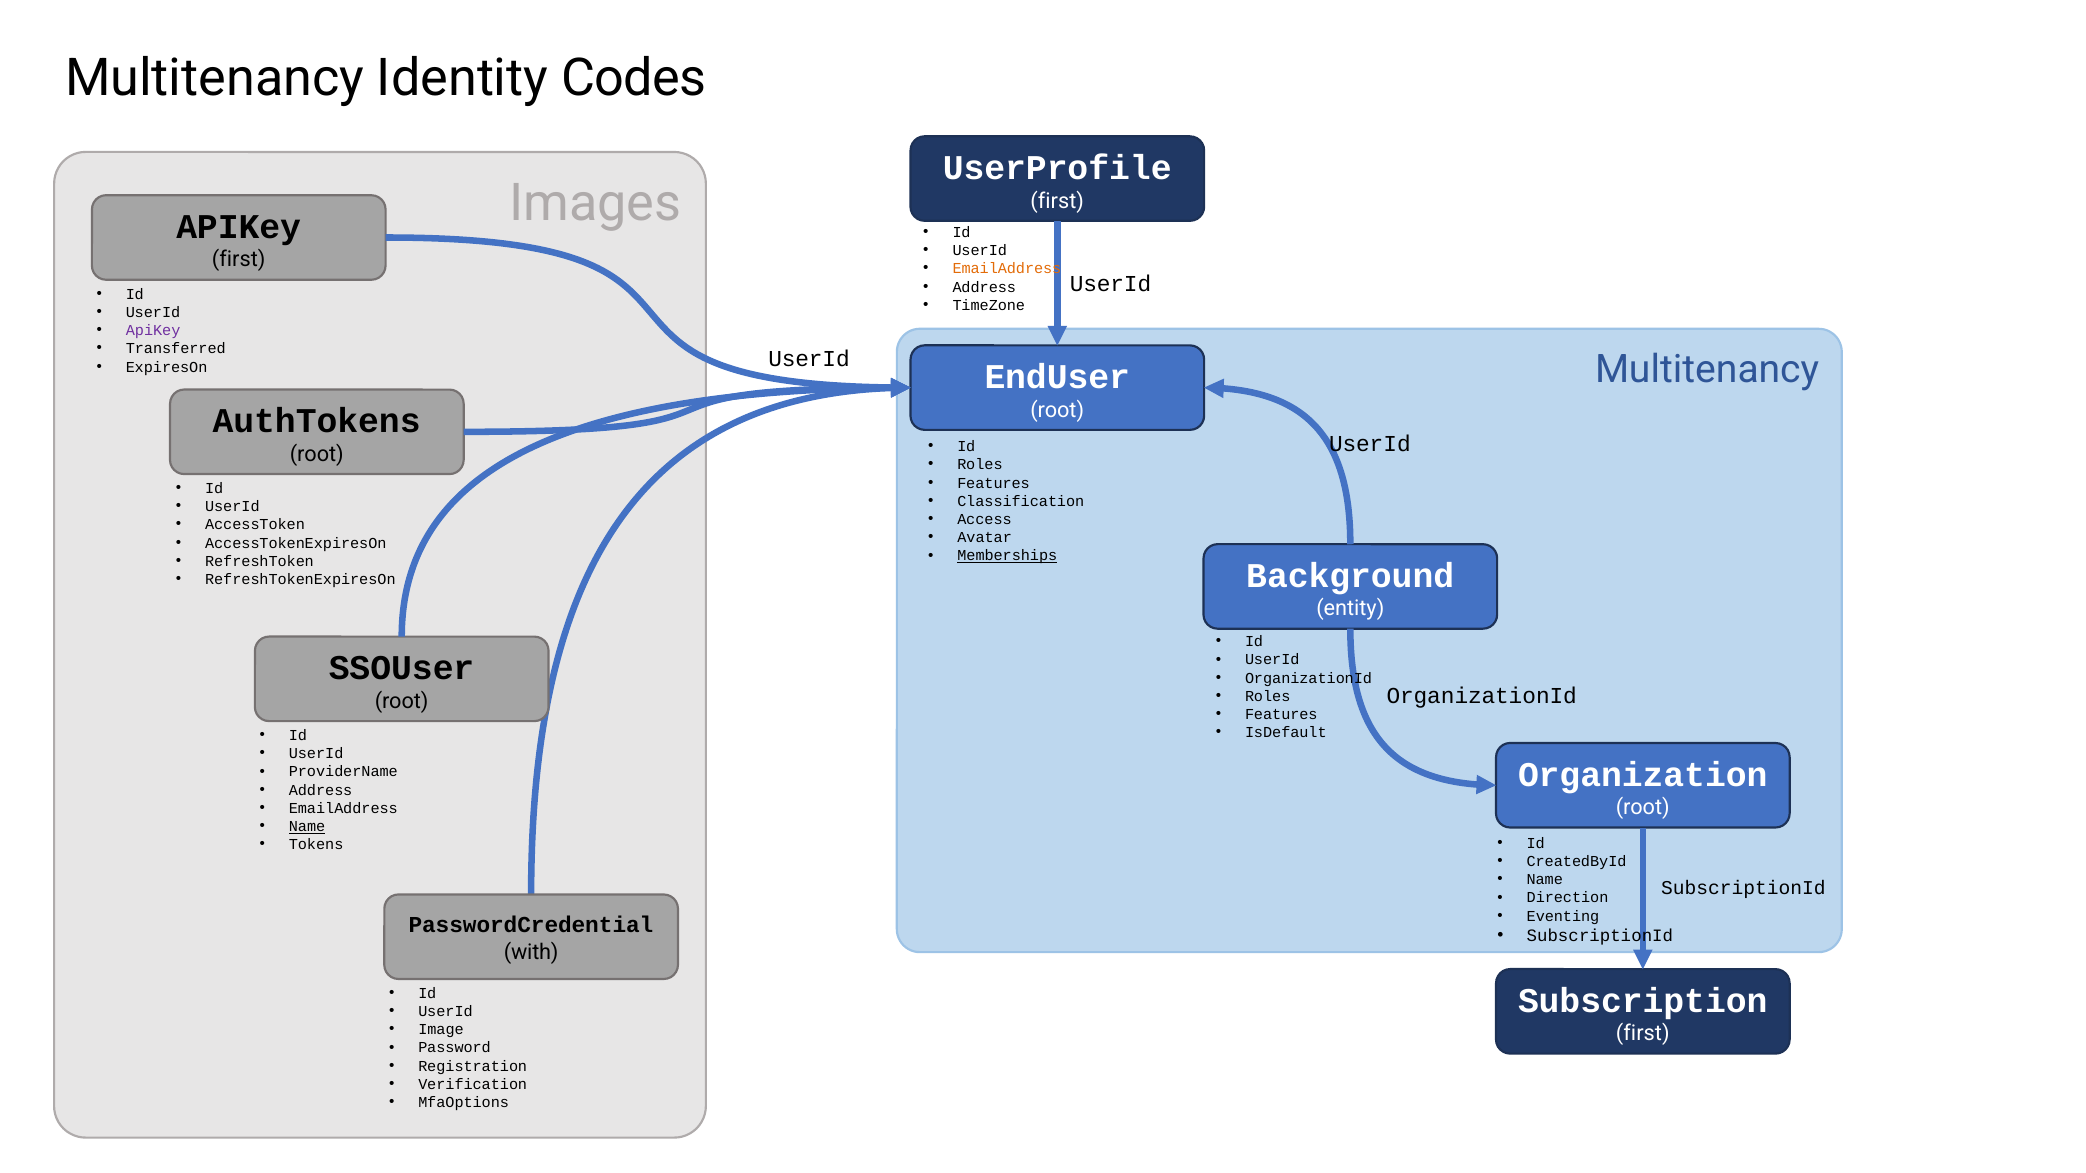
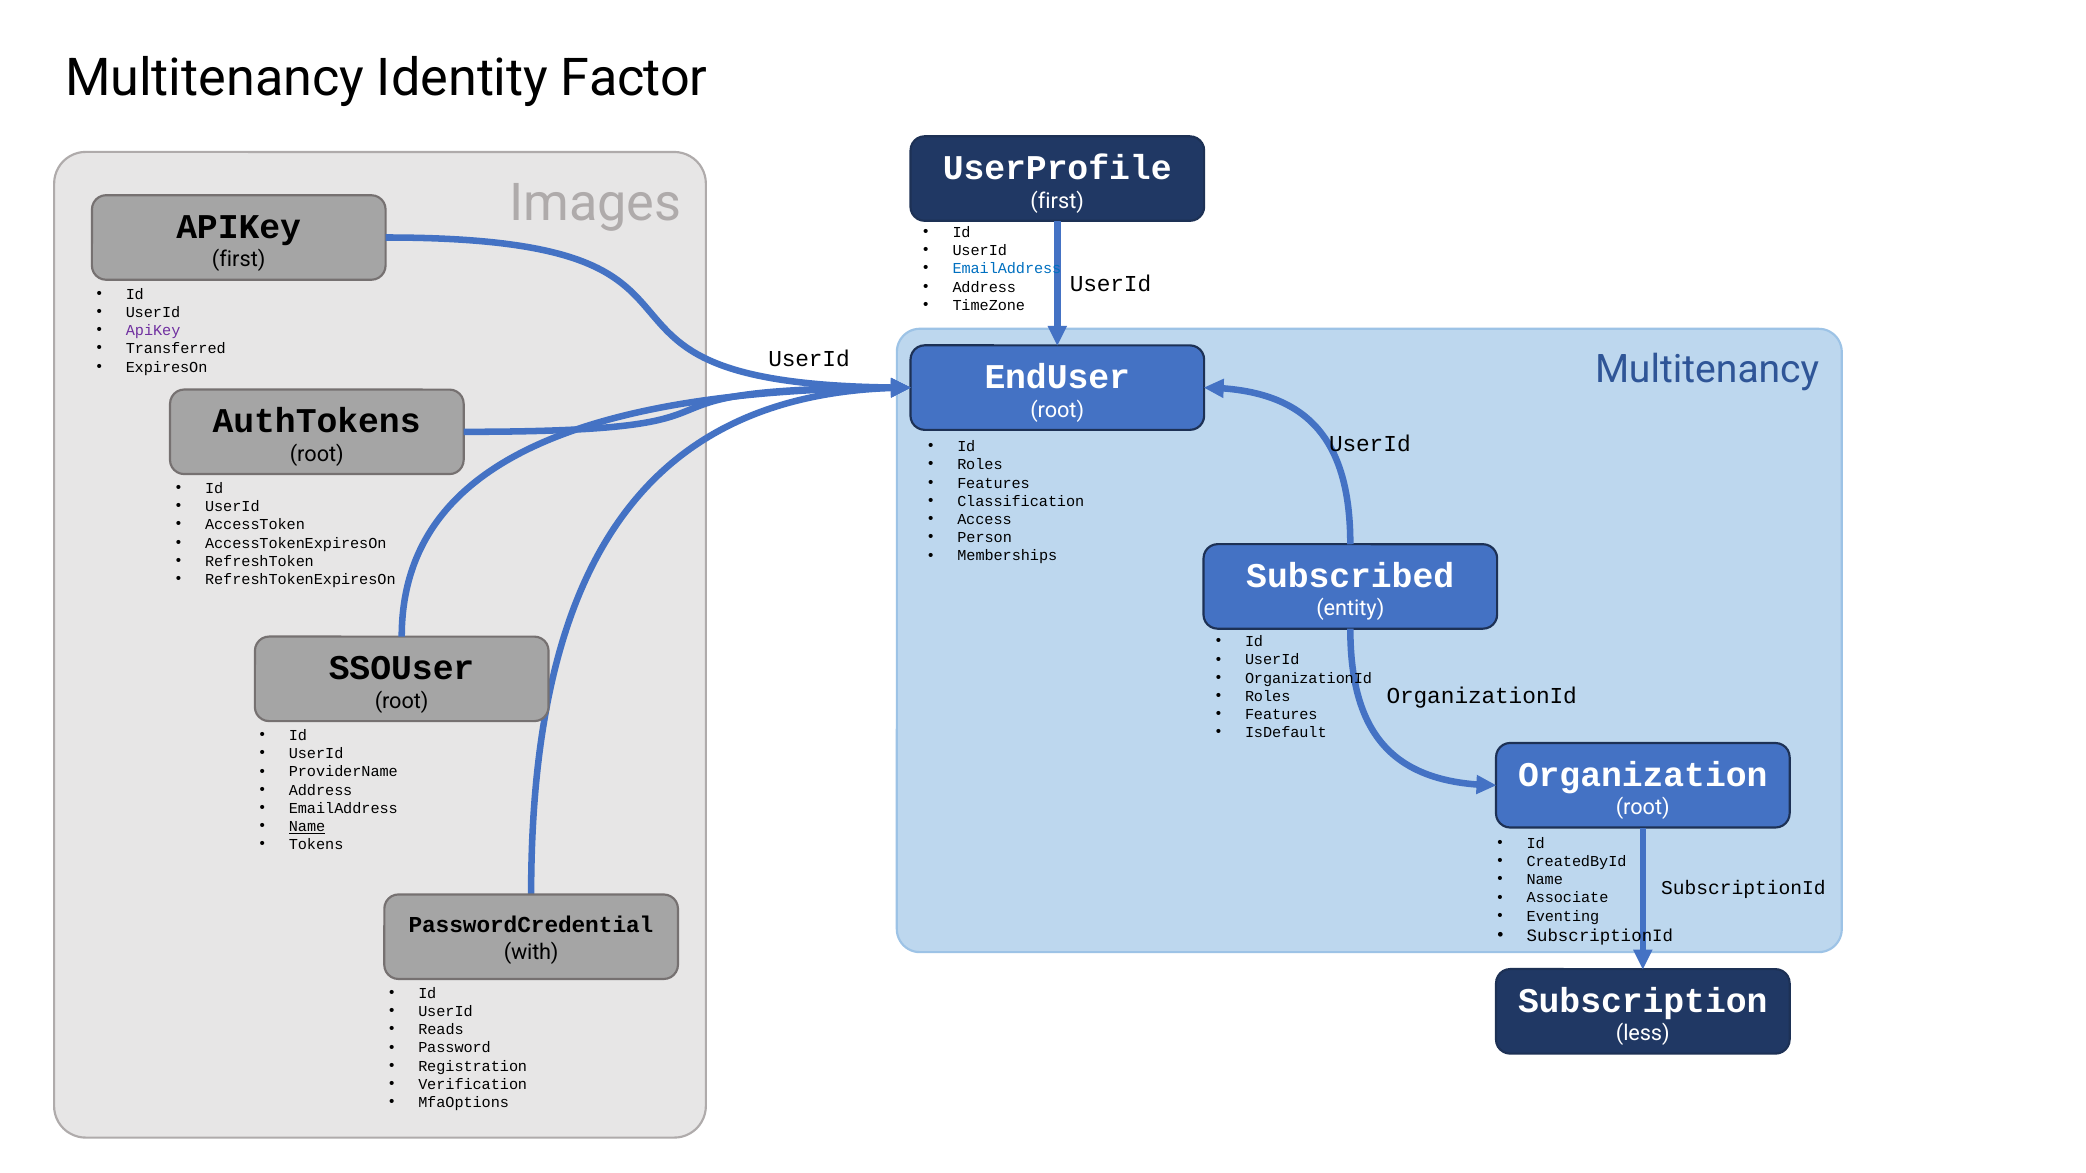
Codes: Codes -> Factor
EmailAddress at (1007, 269) colour: orange -> blue
Avatar: Avatar -> Person
Memberships underline: present -> none
Background: Background -> Subscribed
Direction: Direction -> Associate
Image: Image -> Reads
first at (1643, 1034): first -> less
